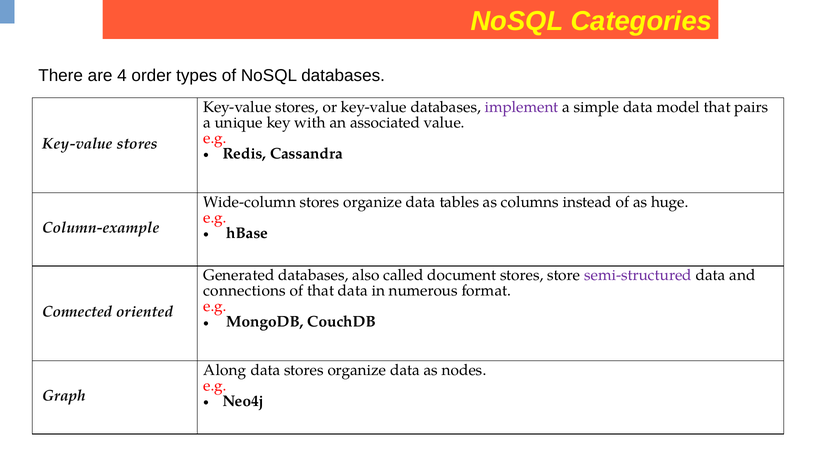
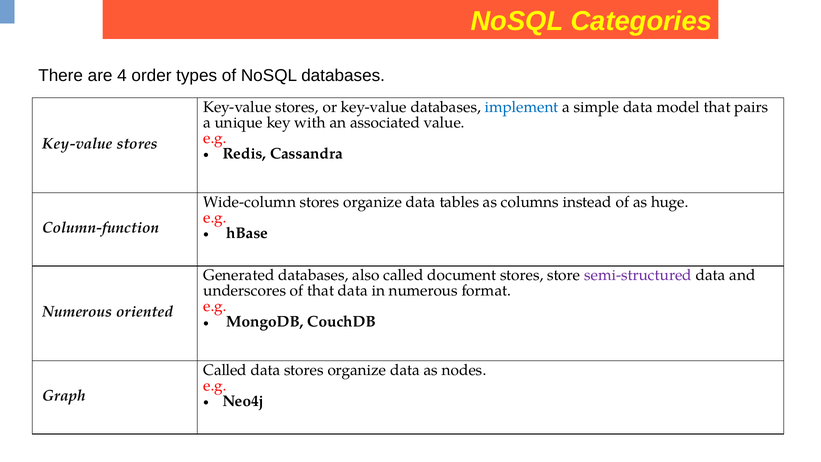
implement colour: purple -> blue
Column-example: Column-example -> Column-function
connections: connections -> underscores
Connected at (77, 312): Connected -> Numerous
Along at (225, 370): Along -> Called
